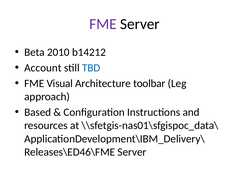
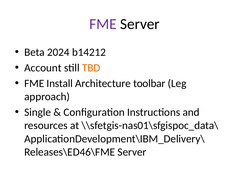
2010: 2010 -> 2024
TBD colour: blue -> orange
Visual: Visual -> Install
Based: Based -> Single
